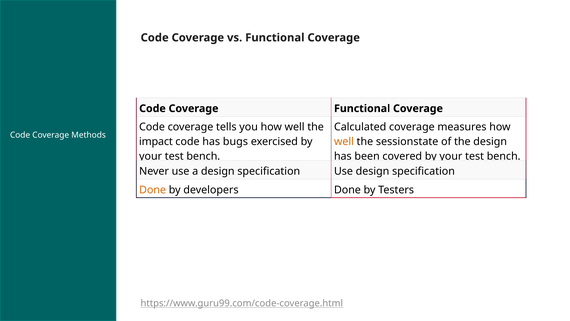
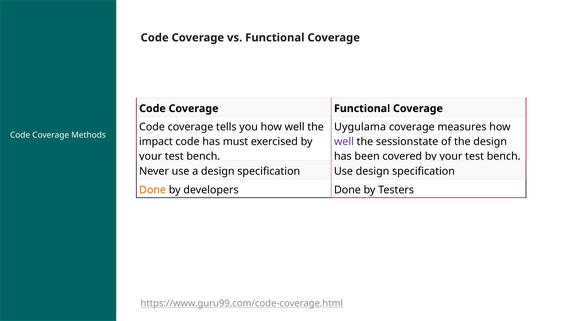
Calculated: Calculated -> Uygulama
bugs: bugs -> must
well at (344, 141) colour: orange -> purple
